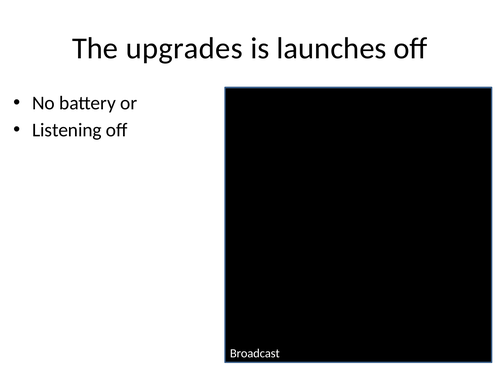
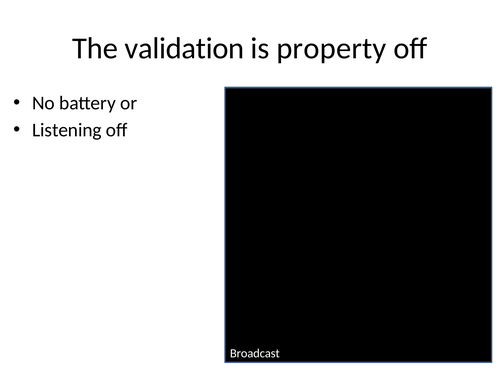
upgrades: upgrades -> validation
launches: launches -> property
